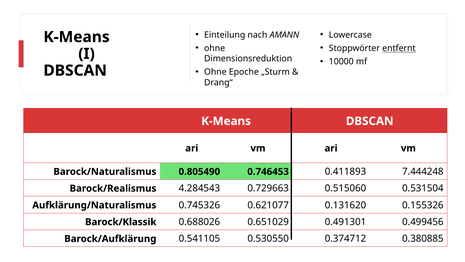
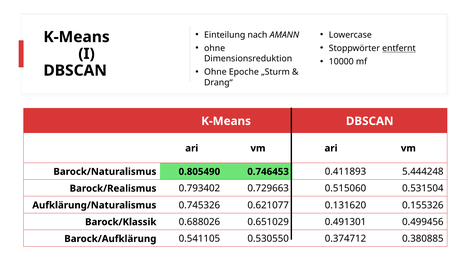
7.444248: 7.444248 -> 5.444248
4.284543: 4.284543 -> 0.793402
